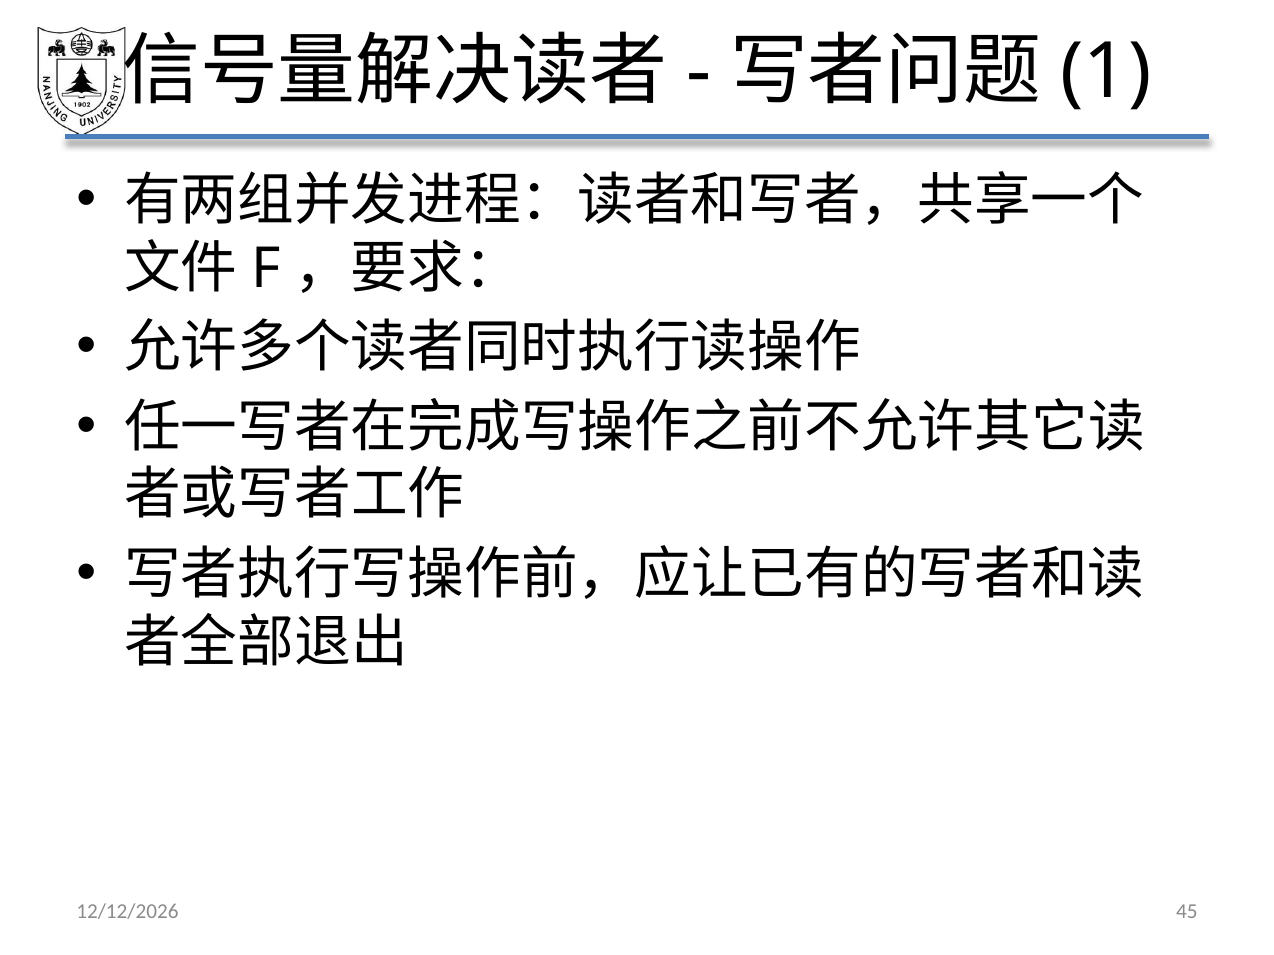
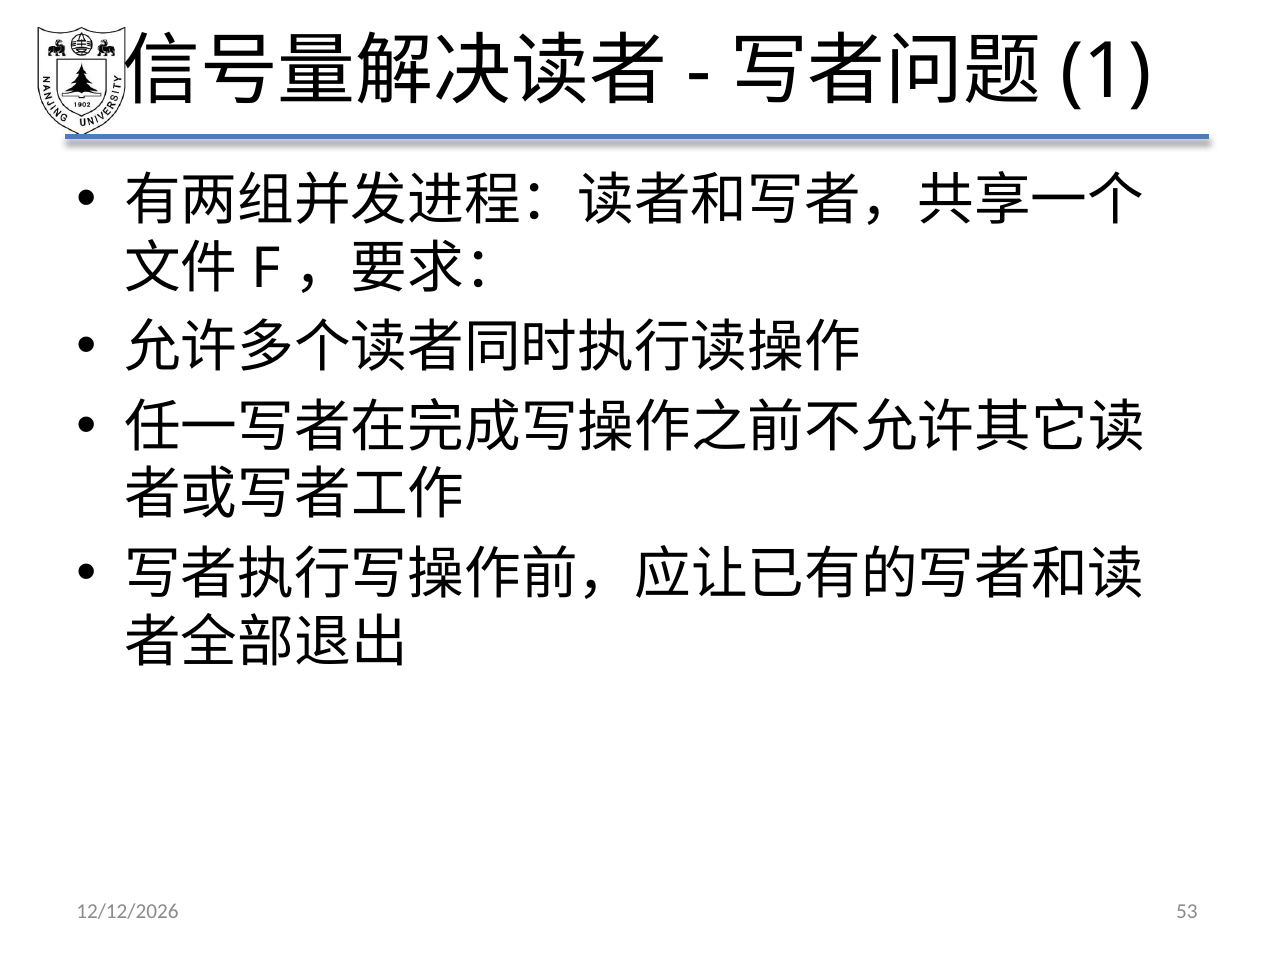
45: 45 -> 53
